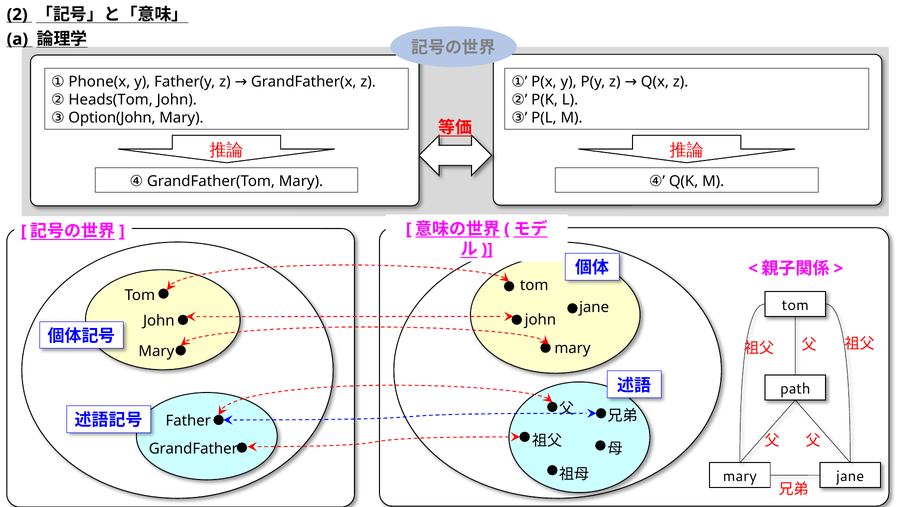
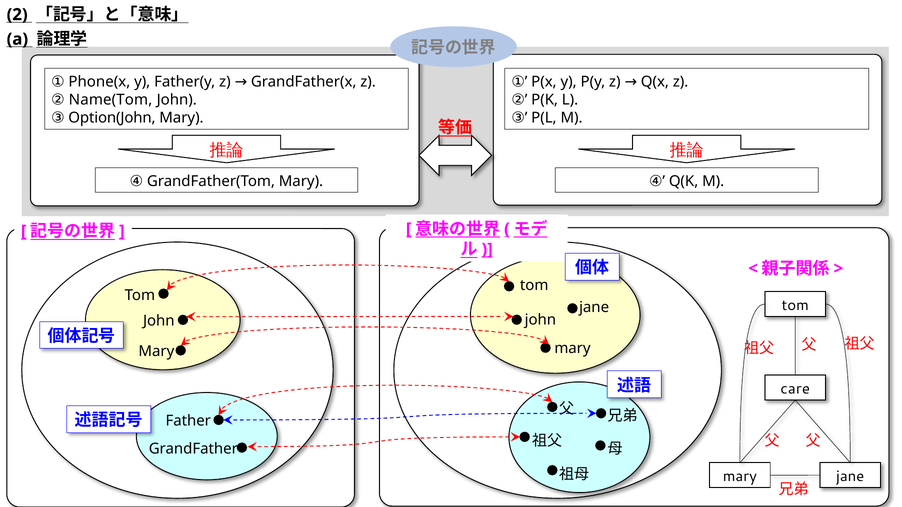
Heads(Tom: Heads(Tom -> Name(Tom
path: path -> care
